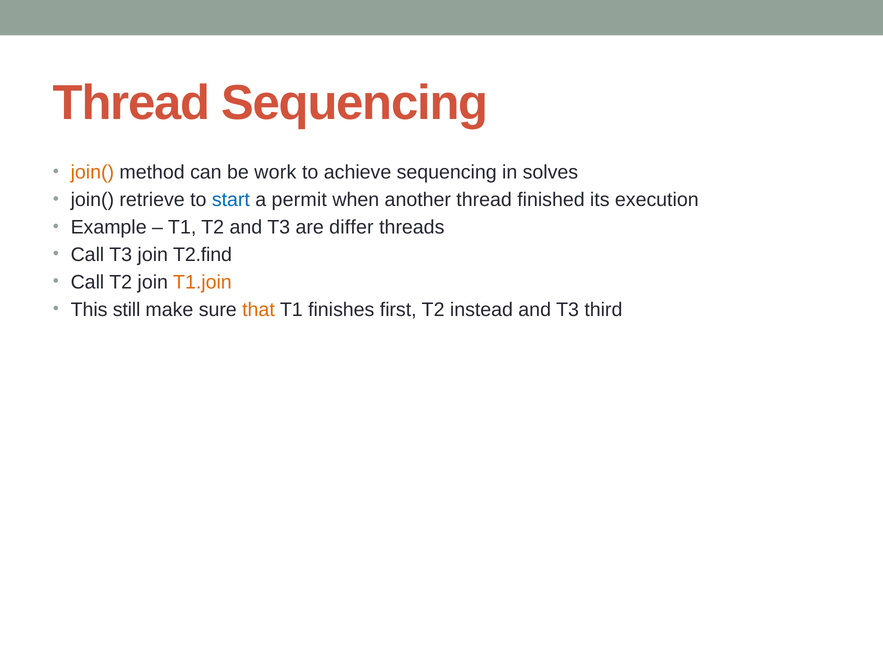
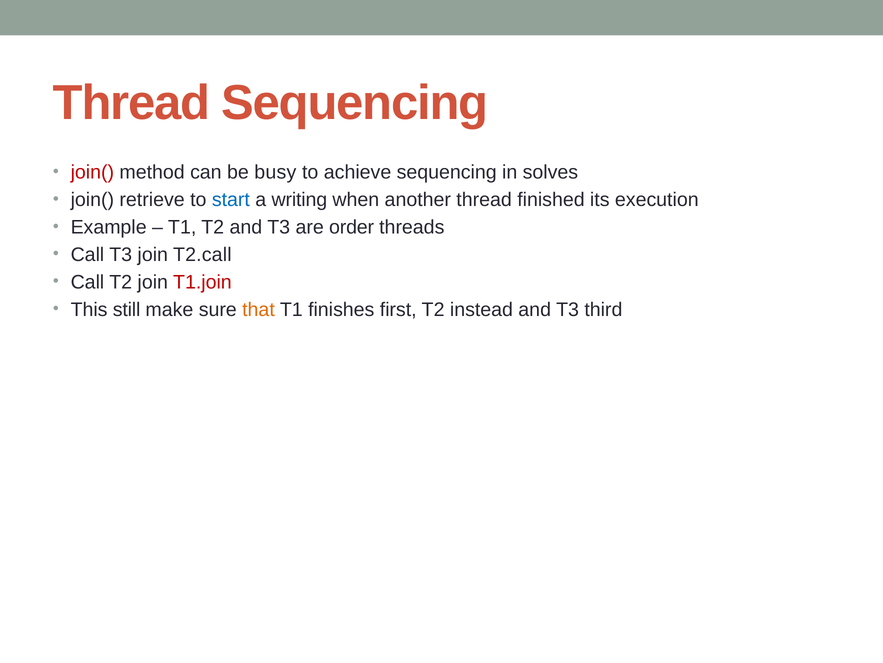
join( at (92, 172) colour: orange -> red
work: work -> busy
permit: permit -> writing
differ: differ -> order
T2.find: T2.find -> T2.call
T1.join colour: orange -> red
